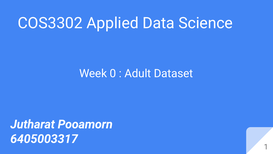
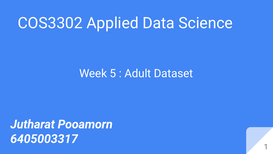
0: 0 -> 5
